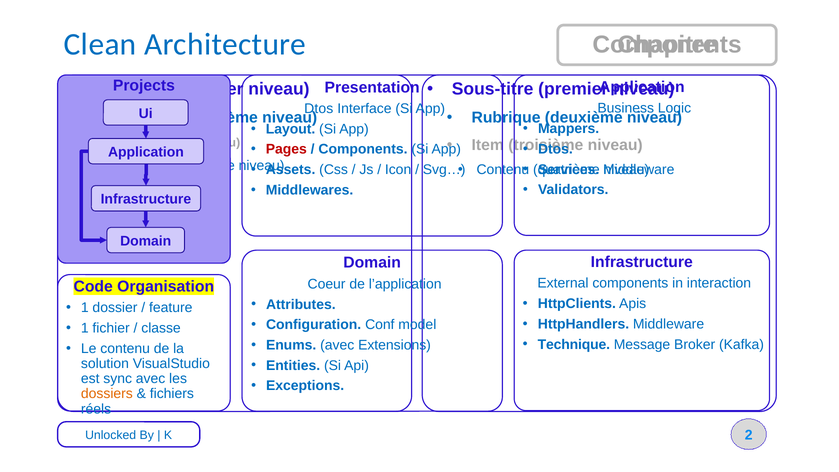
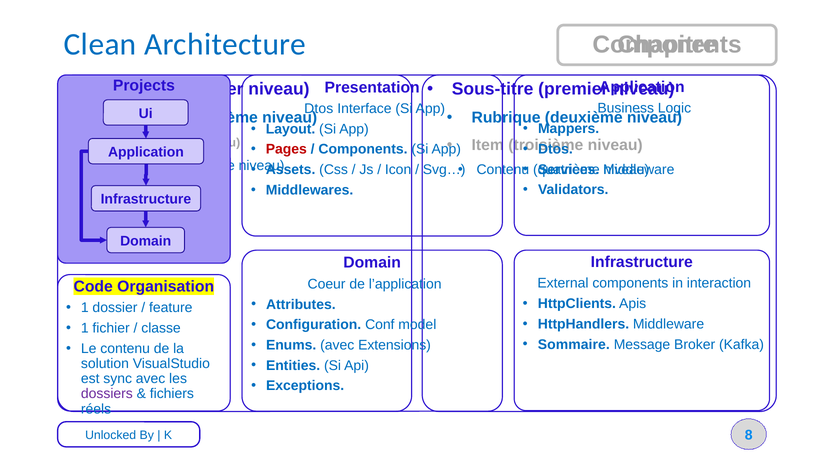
Technique: Technique -> Sommaire
dossiers colour: orange -> purple
2: 2 -> 8
